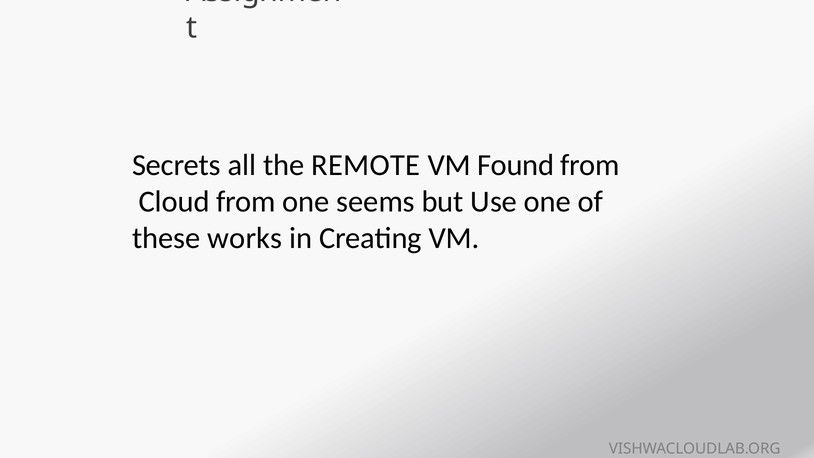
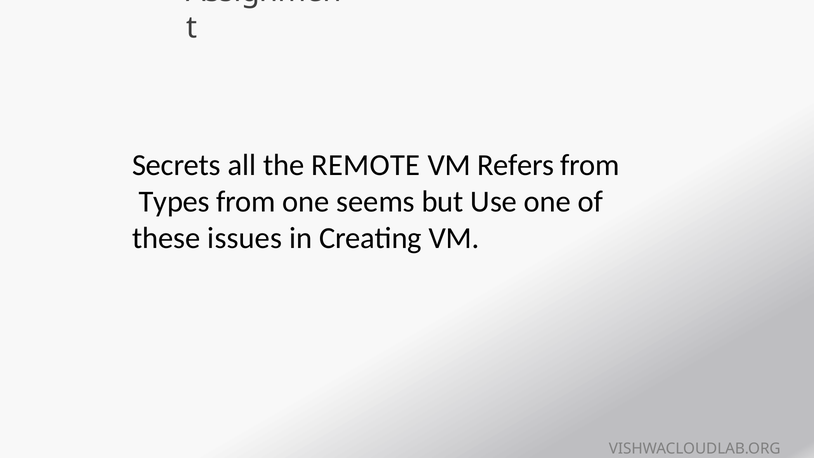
Found: Found -> Refers
Cloud: Cloud -> Types
works: works -> issues
